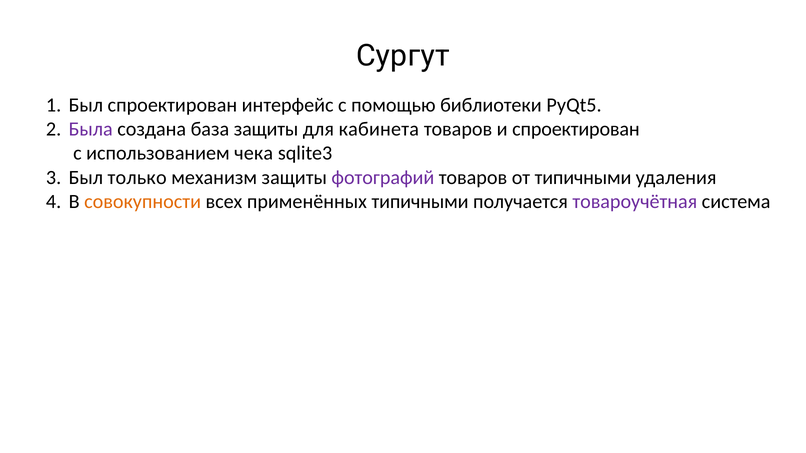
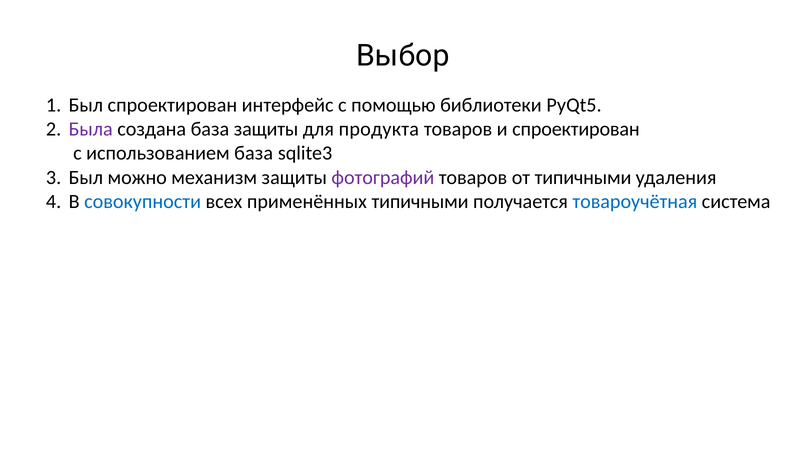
Сургут: Сургут -> Выбор
кабинета: кабинета -> продукта
использованием чека: чека -> база
только: только -> можно
совокупности colour: orange -> blue
товароучётная colour: purple -> blue
